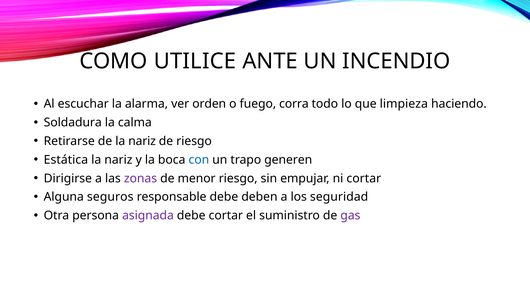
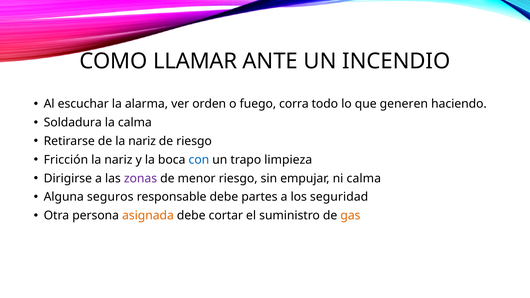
UTILICE: UTILICE -> LLAMAR
limpieza: limpieza -> generen
Estática: Estática -> Fricción
generen: generen -> limpieza
ni cortar: cortar -> calma
deben: deben -> partes
asignada colour: purple -> orange
gas colour: purple -> orange
